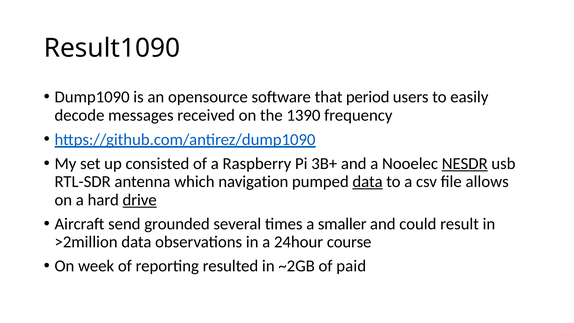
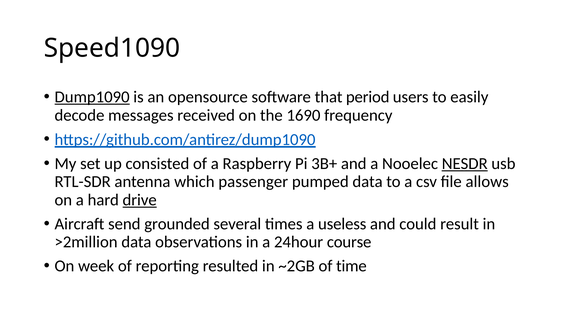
Result1090: Result1090 -> Speed1090
Dump1090 underline: none -> present
1390: 1390 -> 1690
navigation: navigation -> passenger
data at (368, 182) underline: present -> none
smaller: smaller -> useless
paid: paid -> time
